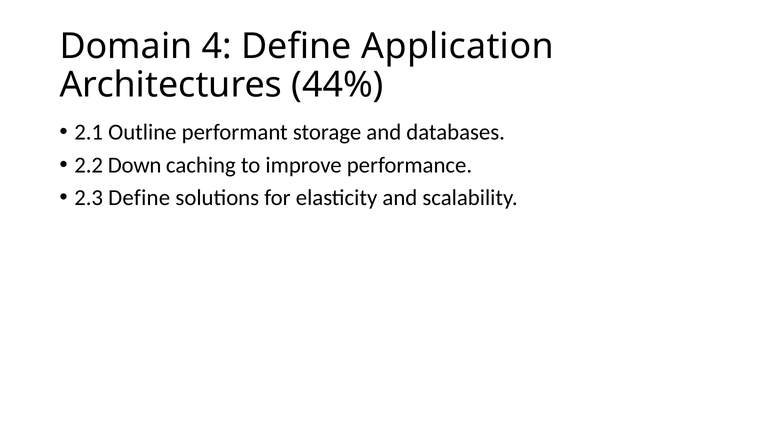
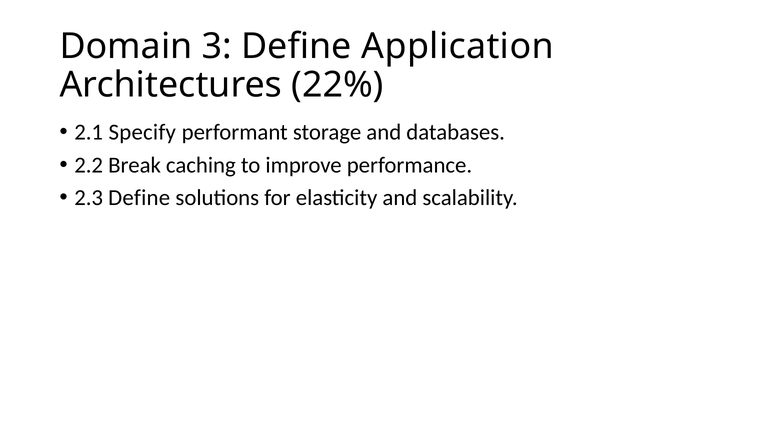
4: 4 -> 3
44%: 44% -> 22%
Outline: Outline -> Specify
Down: Down -> Break
